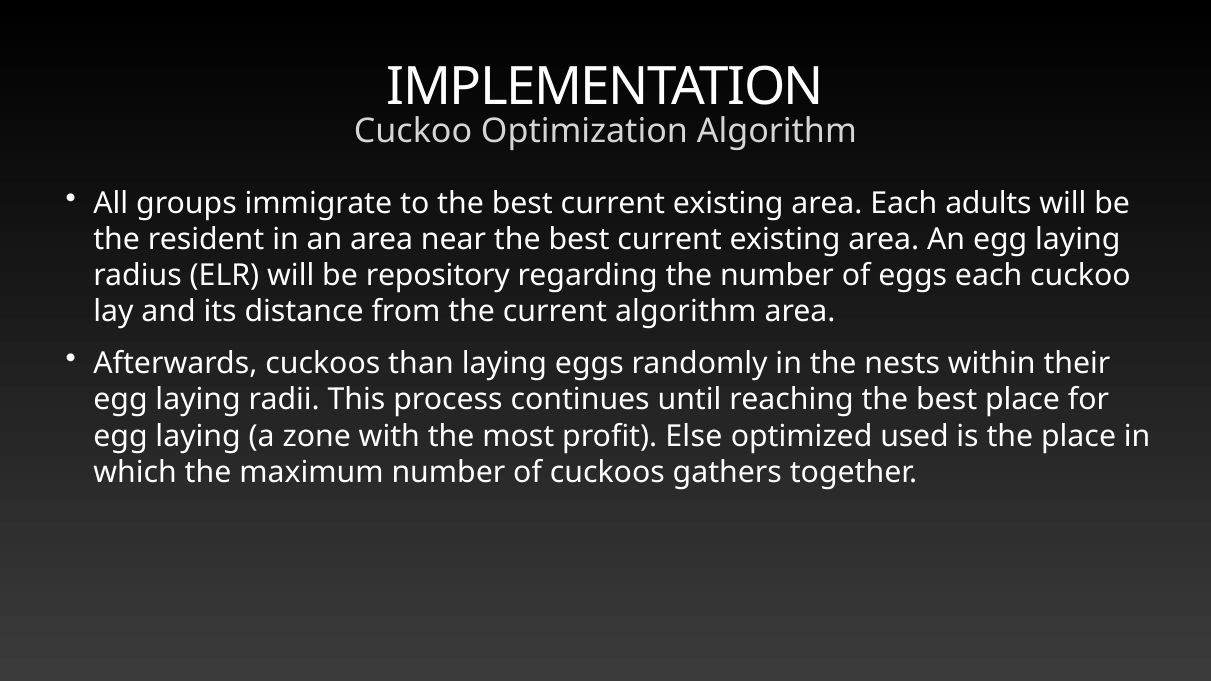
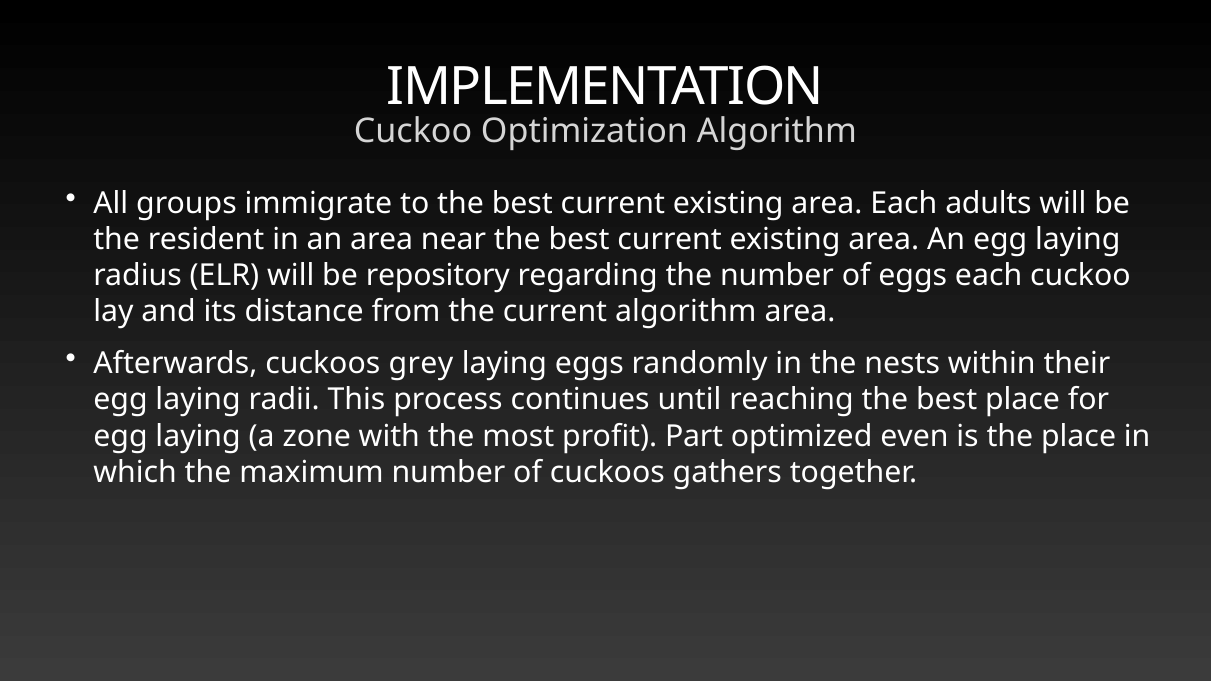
than: than -> grey
Else: Else -> Part
used: used -> even
